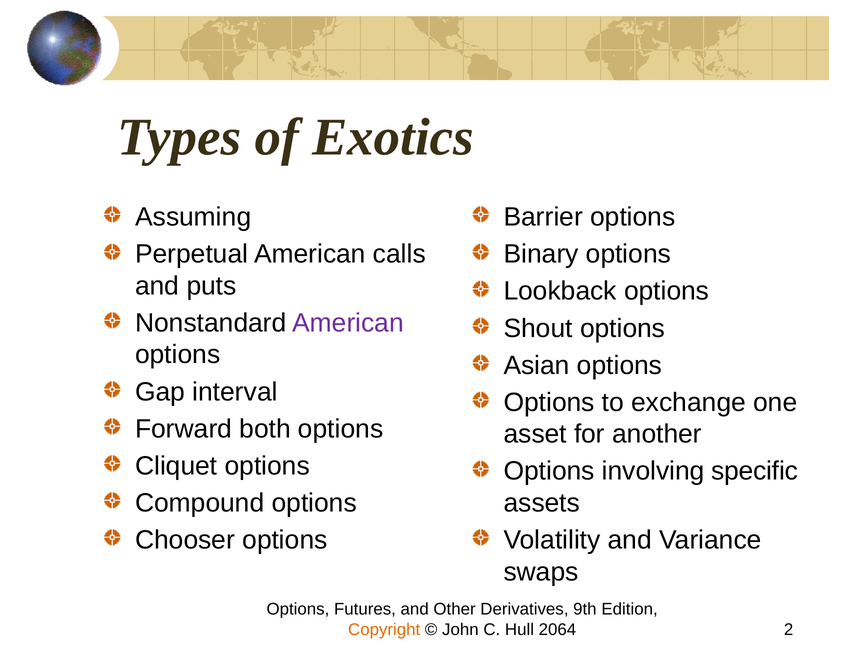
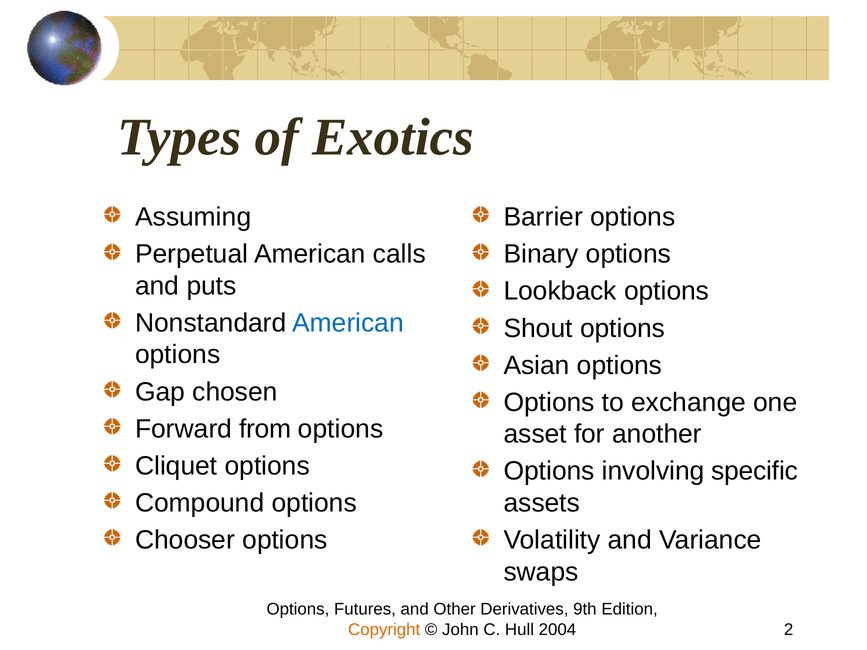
American at (348, 323) colour: purple -> blue
interval: interval -> chosen
both: both -> from
2064: 2064 -> 2004
